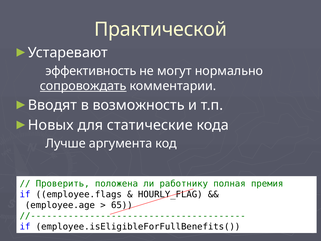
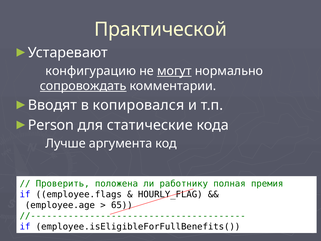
эффективность: эффективность -> конфигурацию
могут underline: none -> present
возможность: возможность -> копировался
Новых: Новых -> Person
